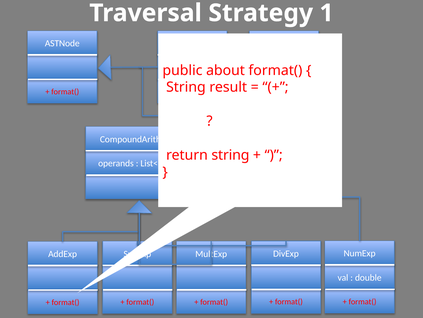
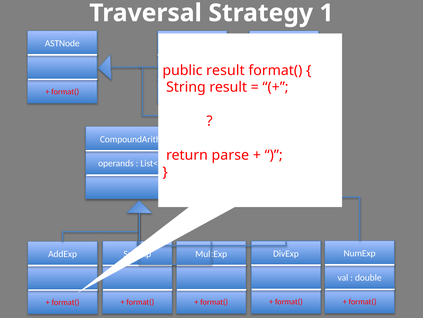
about at (226, 70): about -> result
return string: string -> parse
